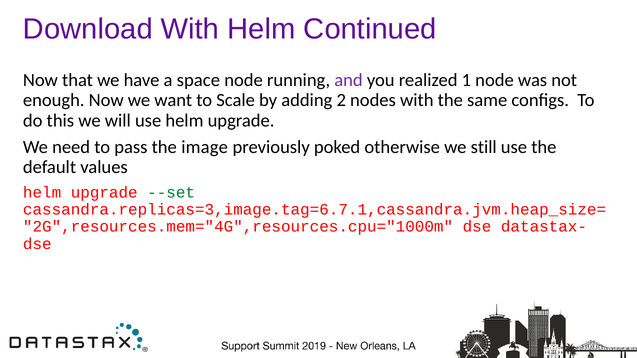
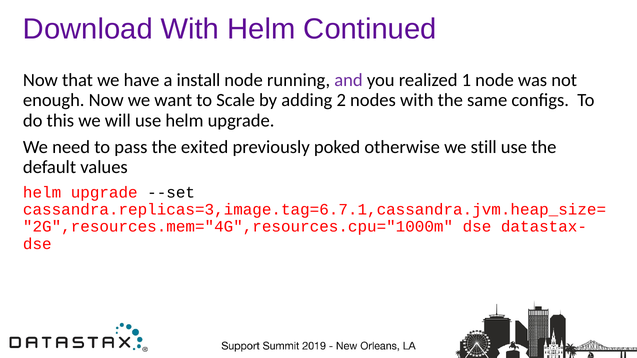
space: space -> install
image: image -> exited
--set colour: green -> black
